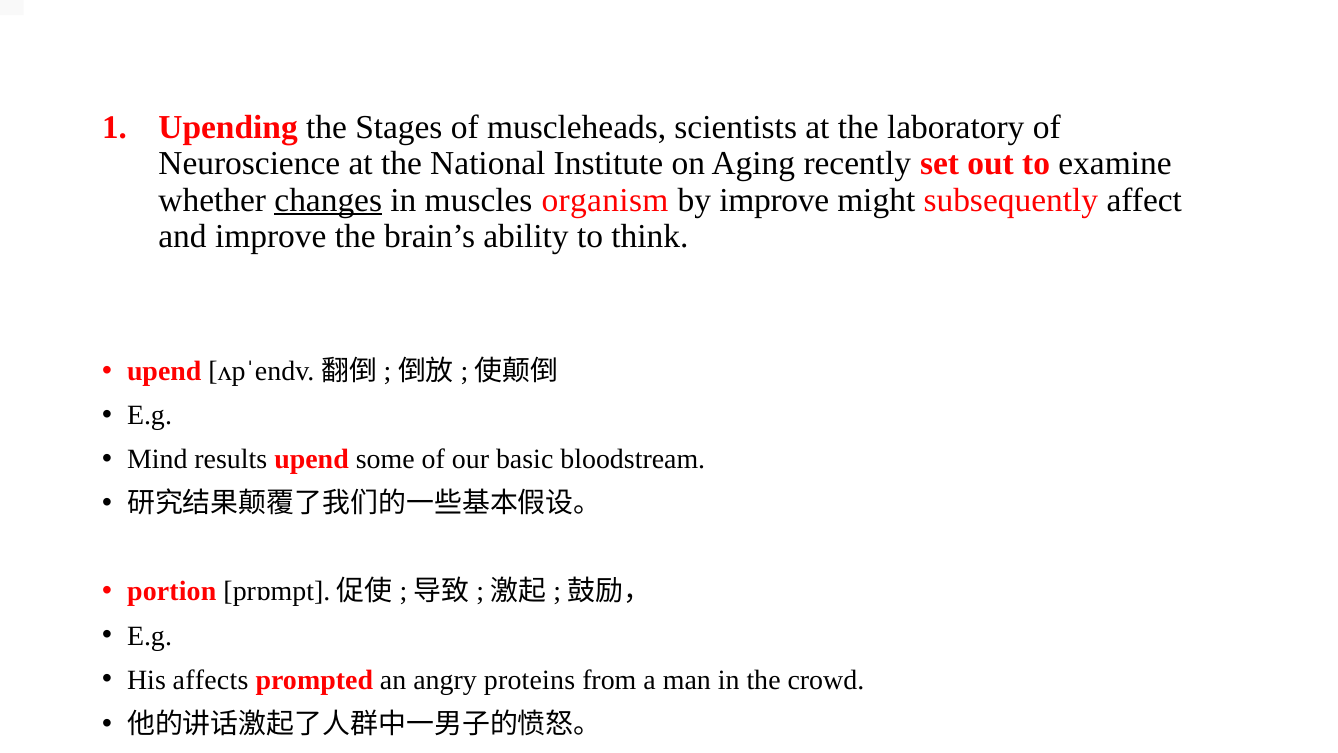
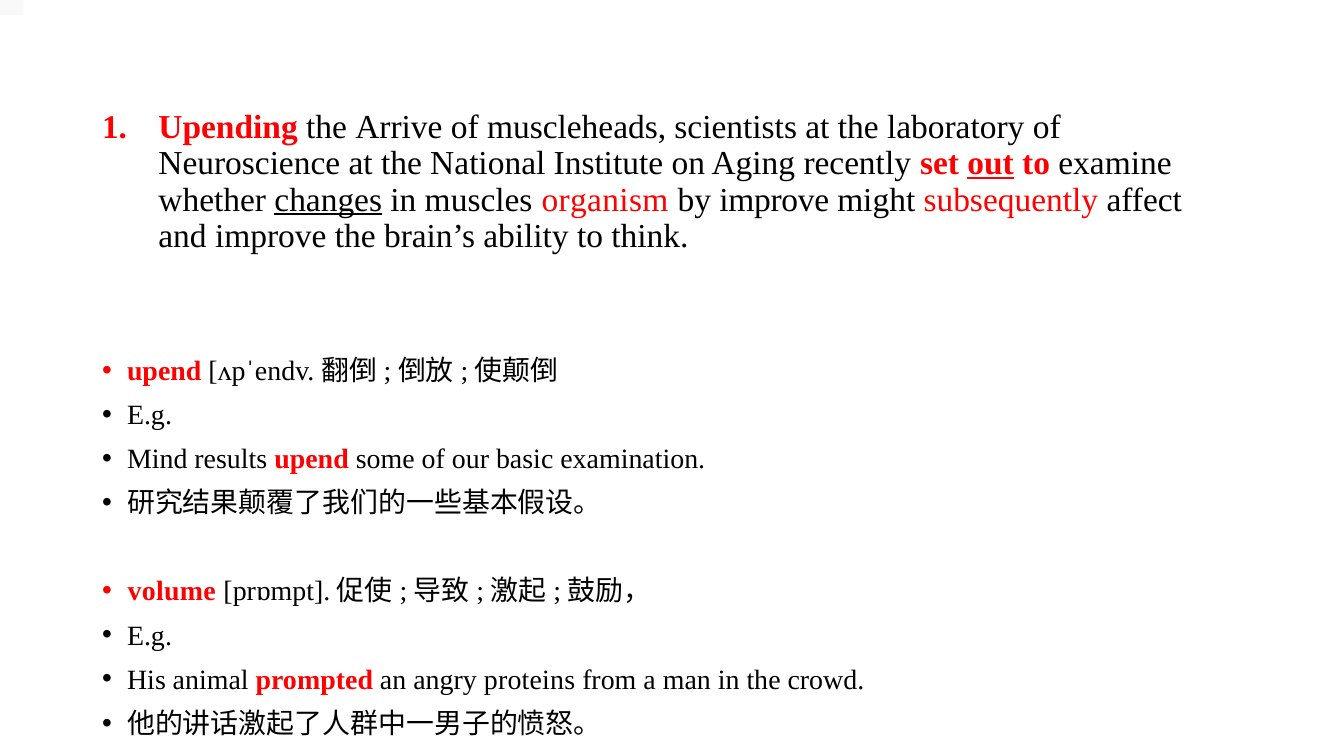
Stages: Stages -> Arrive
out underline: none -> present
bloodstream: bloodstream -> examination
portion: portion -> volume
affects: affects -> animal
